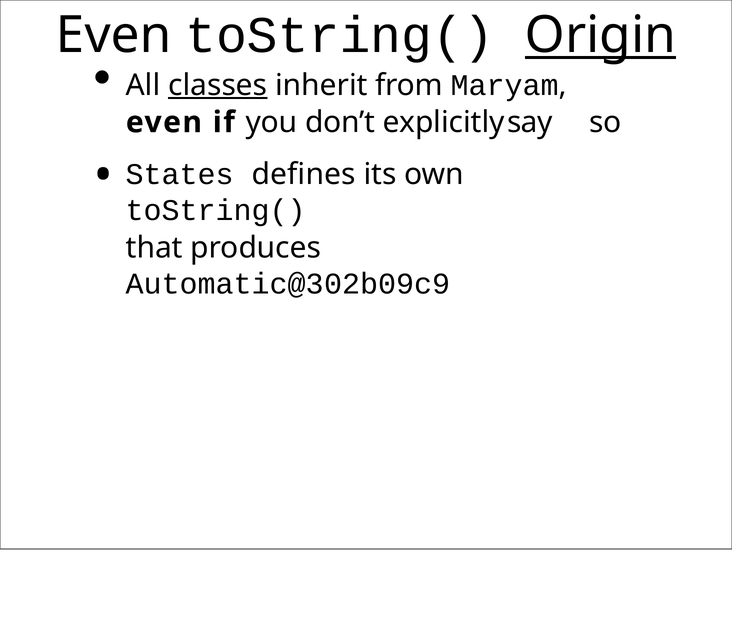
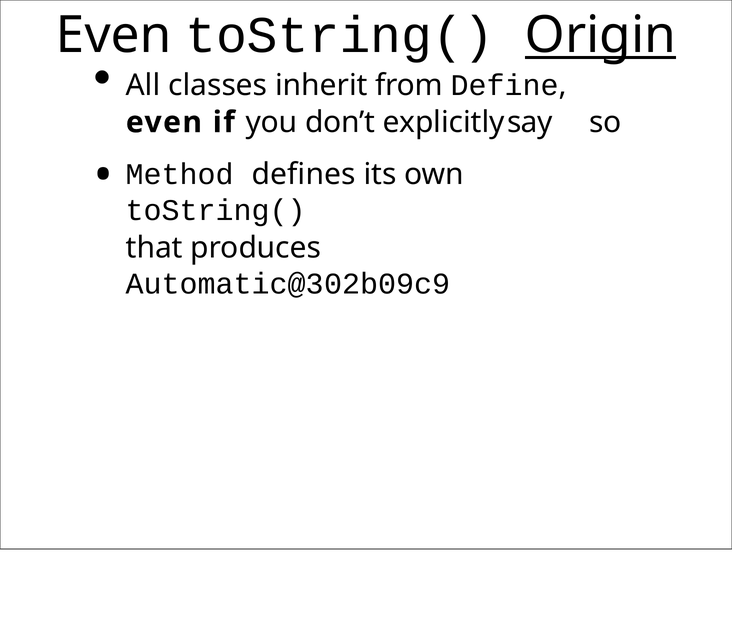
classes underline: present -> none
Maryam: Maryam -> Define
States: States -> Method
